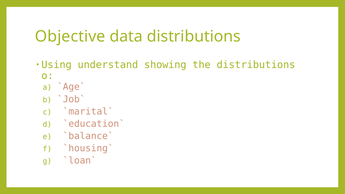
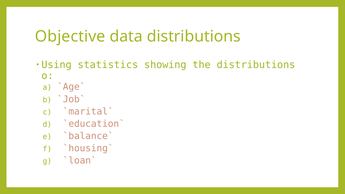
understand: understand -> statistics
